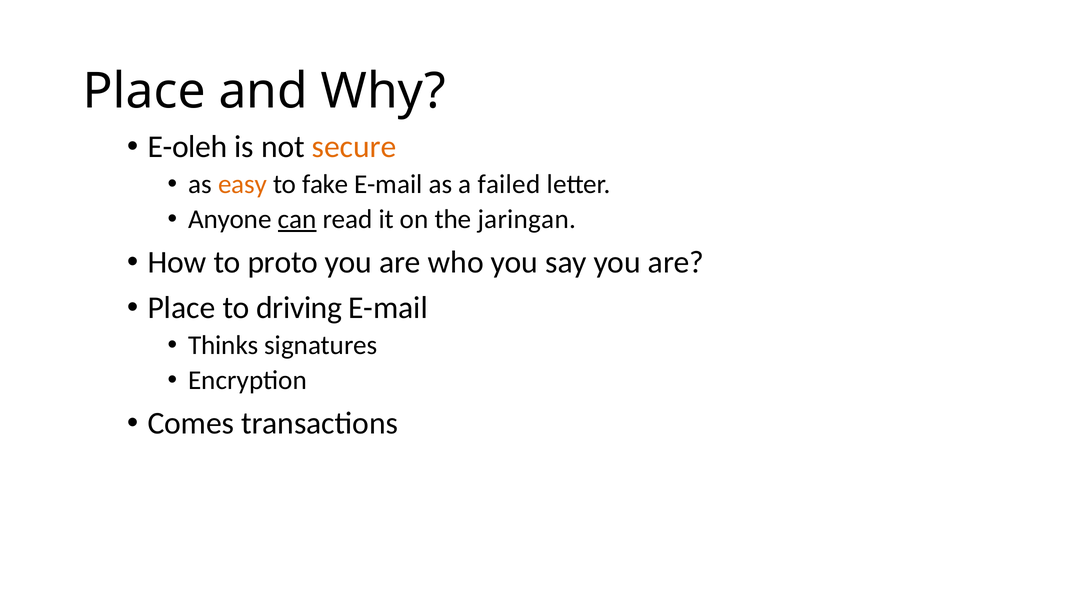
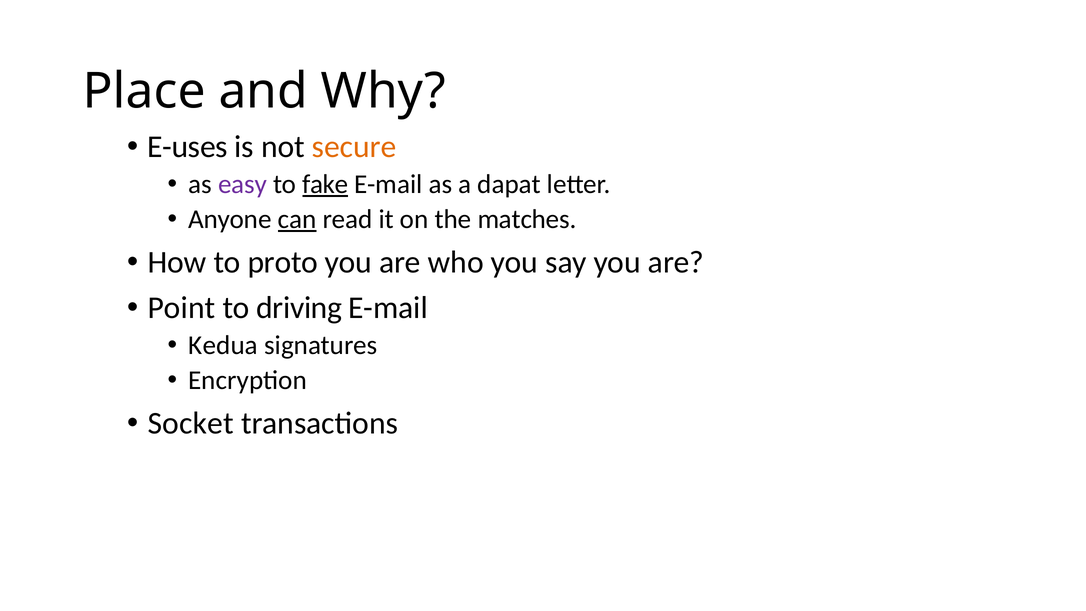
E-oleh: E-oleh -> E-uses
easy colour: orange -> purple
fake underline: none -> present
failed: failed -> dapat
jaringan: jaringan -> matches
Place at (182, 308): Place -> Point
Thinks: Thinks -> Kedua
Comes: Comes -> Socket
